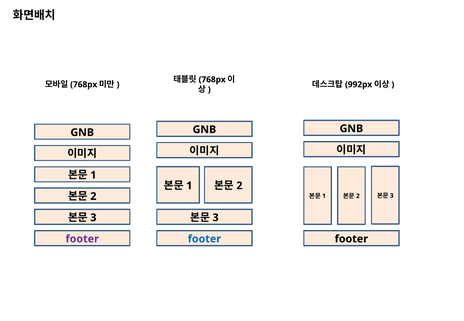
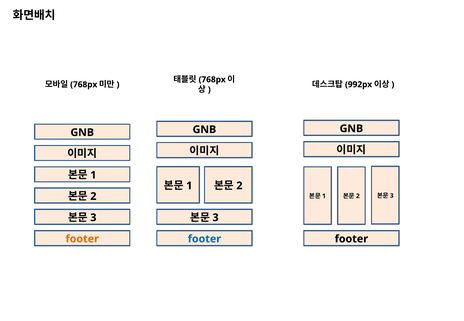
footer at (82, 239) colour: purple -> orange
